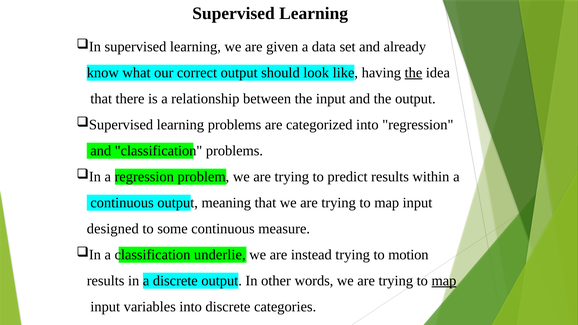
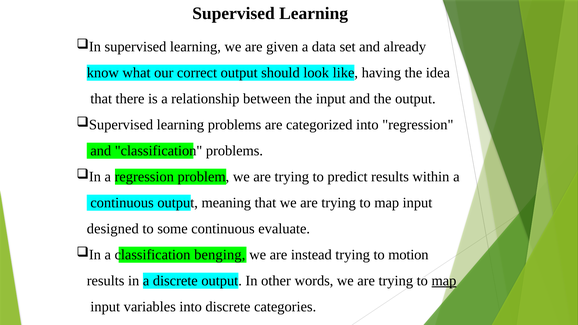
the at (413, 73) underline: present -> none
measure: measure -> evaluate
underlie: underlie -> benging
